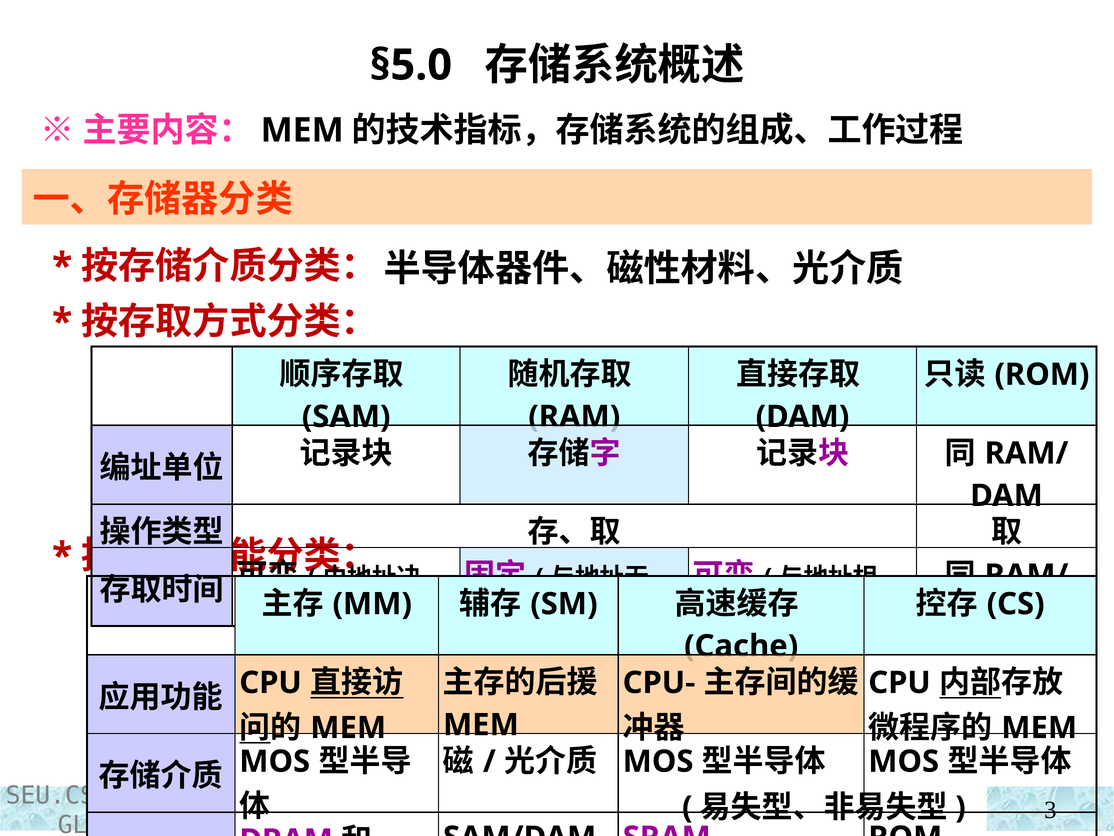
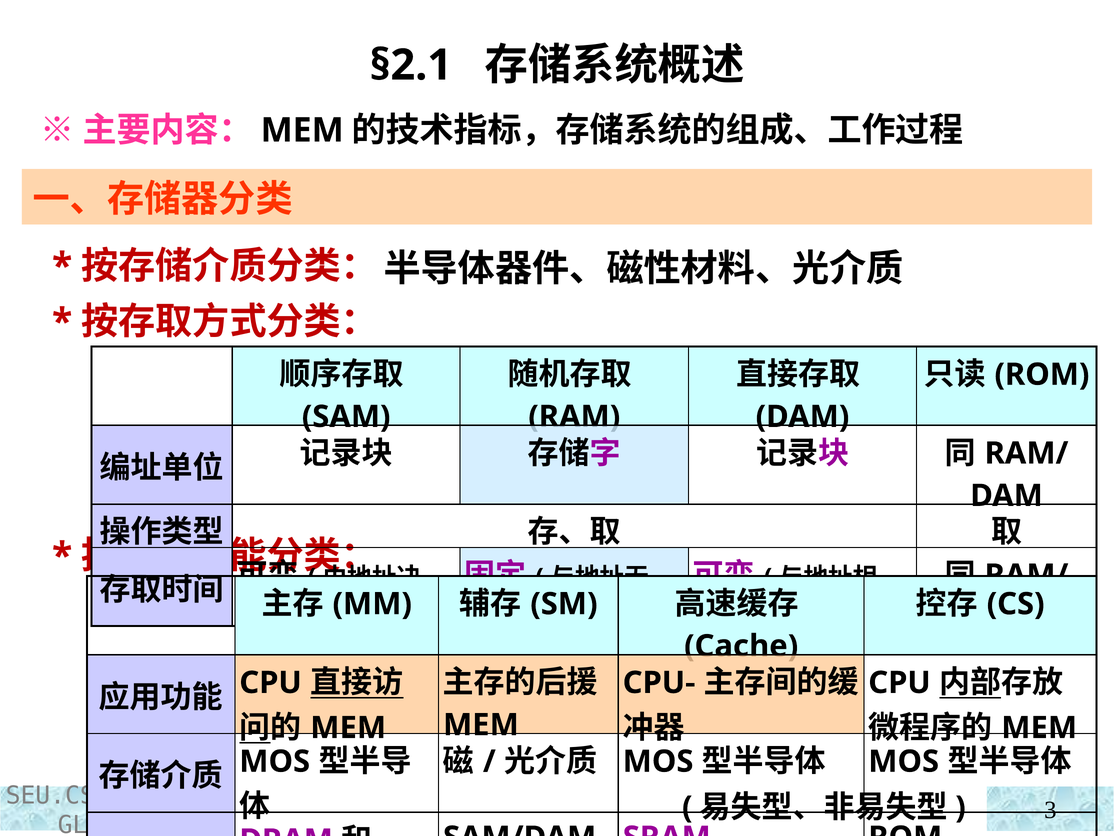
§5.0: §5.0 -> §2.1
